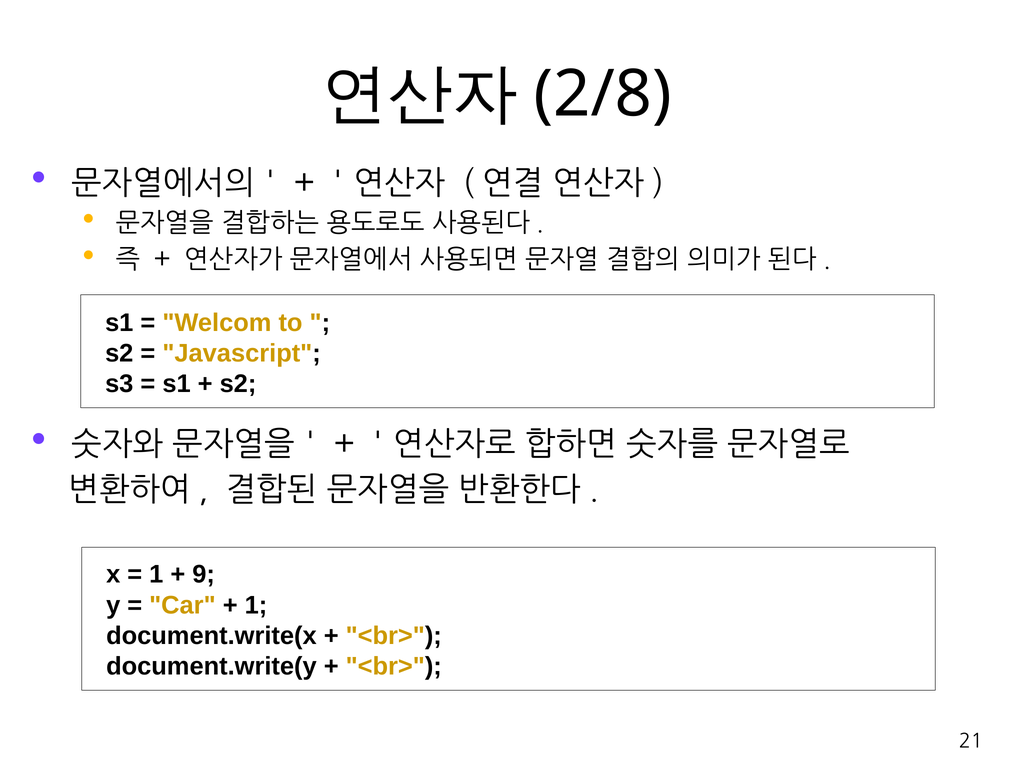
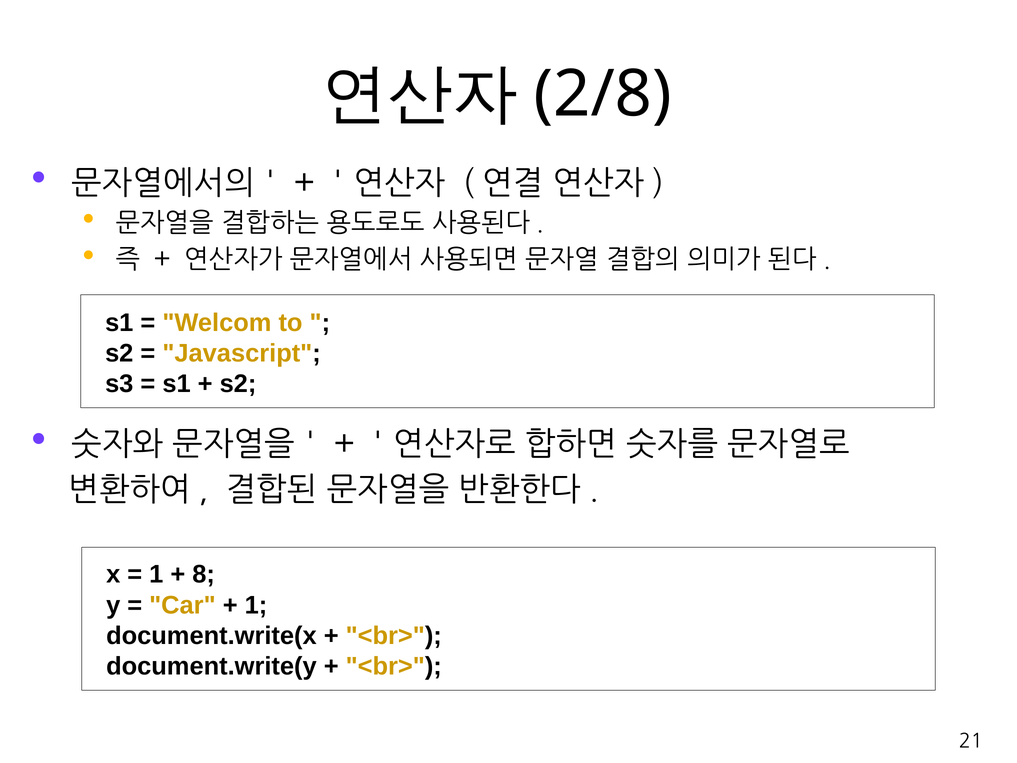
9: 9 -> 8
